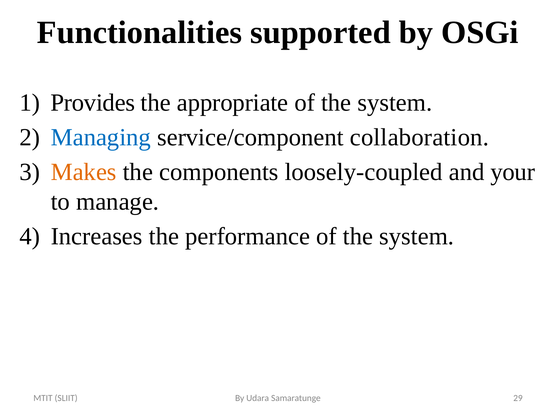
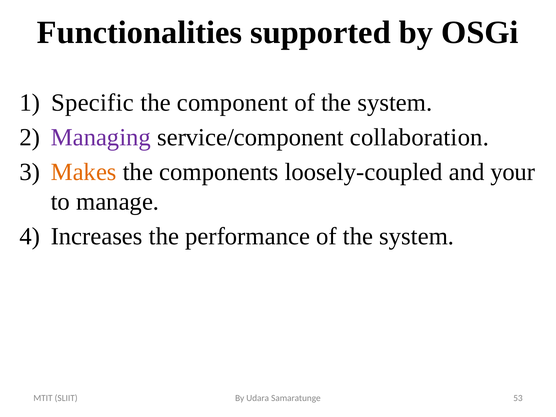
Provides: Provides -> Specific
appropriate: appropriate -> component
Managing colour: blue -> purple
29: 29 -> 53
